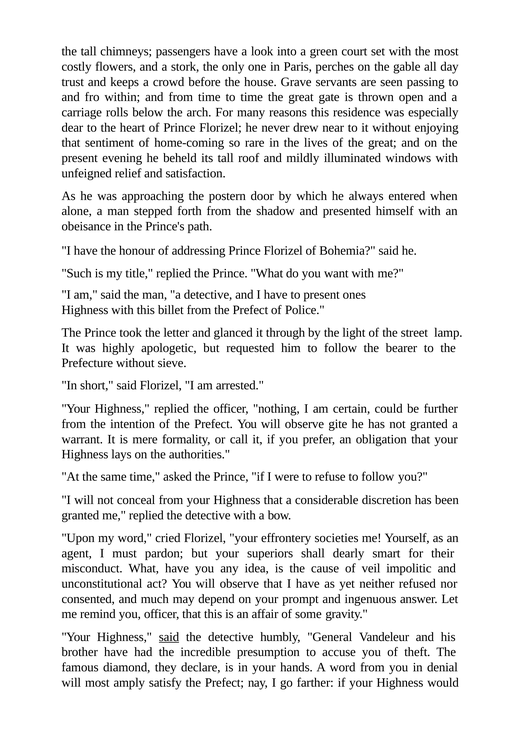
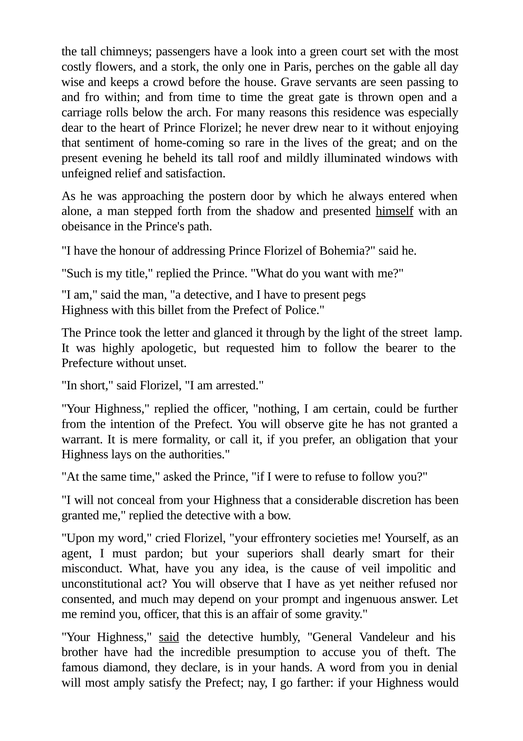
trust: trust -> wise
himself underline: none -> present
ones: ones -> pegs
sieve: sieve -> unset
